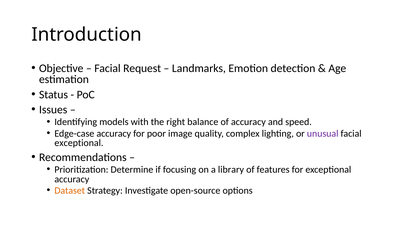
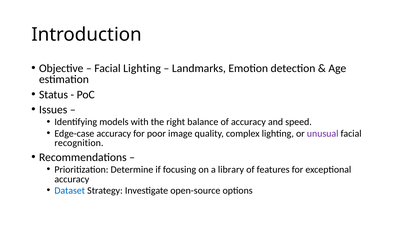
Facial Request: Request -> Lighting
exceptional at (79, 143): exceptional -> recognition
Dataset colour: orange -> blue
